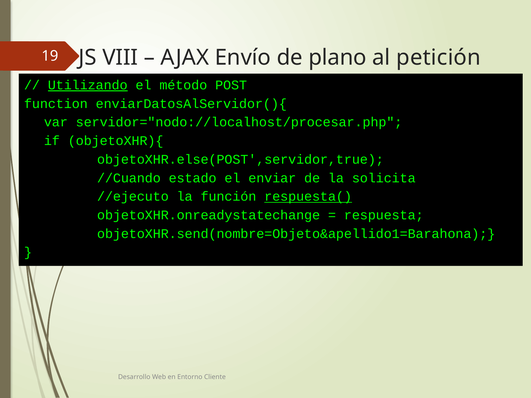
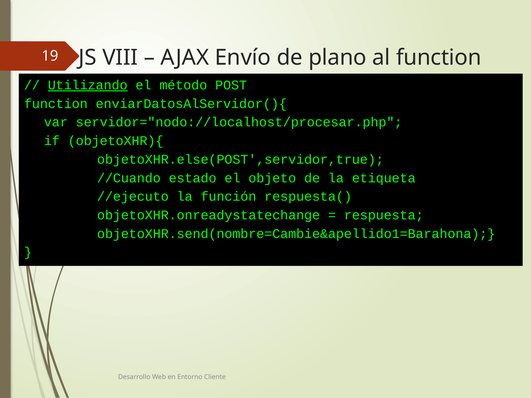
al petición: petición -> function
enviar: enviar -> objeto
solicita: solicita -> etiqueta
respuesta( underline: present -> none
objetoXHR.send(nombre=Objeto&apellido1=Barahona: objetoXHR.send(nombre=Objeto&apellido1=Barahona -> objetoXHR.send(nombre=Cambie&apellido1=Barahona
